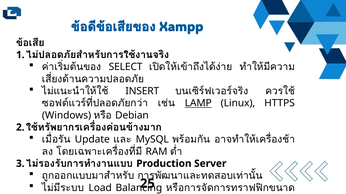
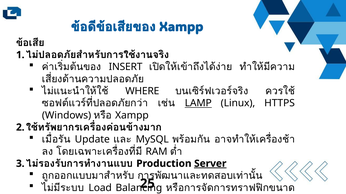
SELECT: SELECT -> INSERT
INSERT: INSERT -> WHERE
Debian at (132, 116): Debian -> Xampp
Server underline: none -> present
